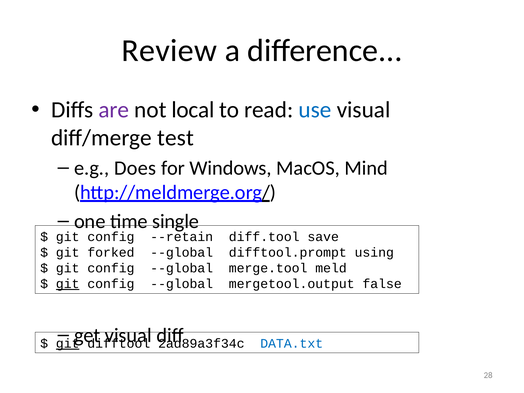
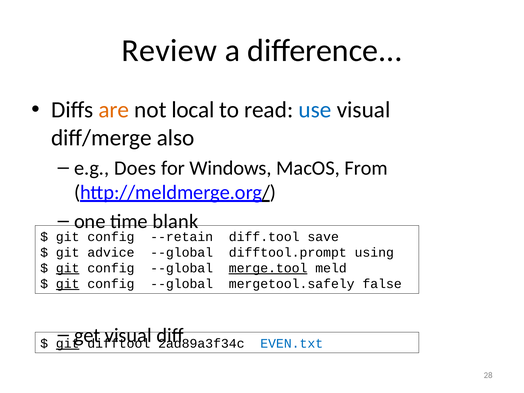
are colour: purple -> orange
test: test -> also
Mind: Mind -> From
single: single -> blank
forked: forked -> advice
git at (68, 268) underline: none -> present
merge.tool underline: none -> present
mergetool.output: mergetool.output -> mergetool.safely
DATA.txt: DATA.txt -> EVEN.txt
